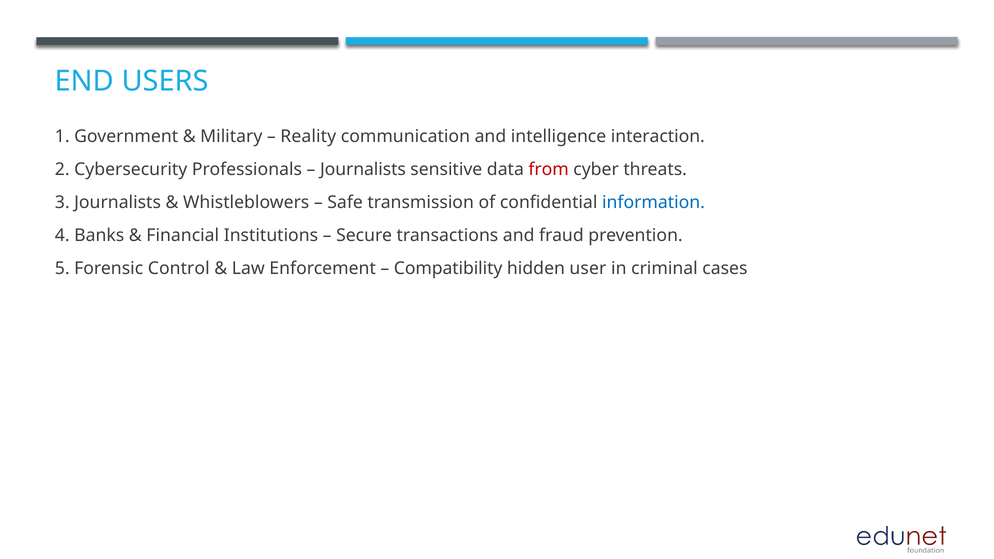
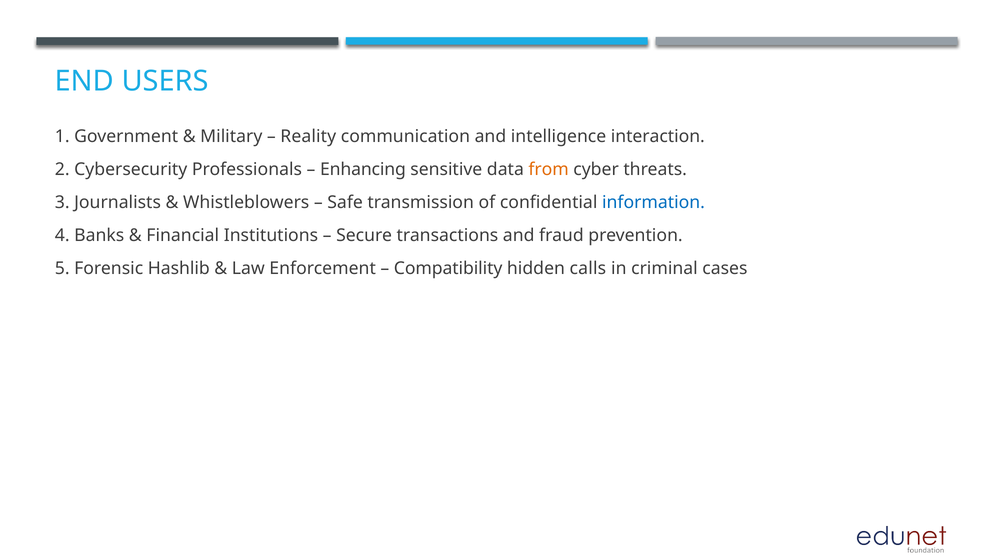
Journalists at (363, 170): Journalists -> Enhancing
from colour: red -> orange
Control: Control -> Hashlib
user: user -> calls
